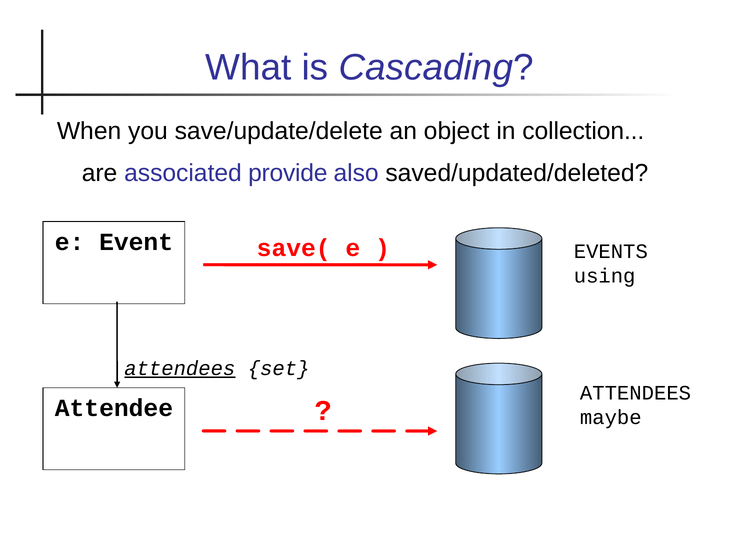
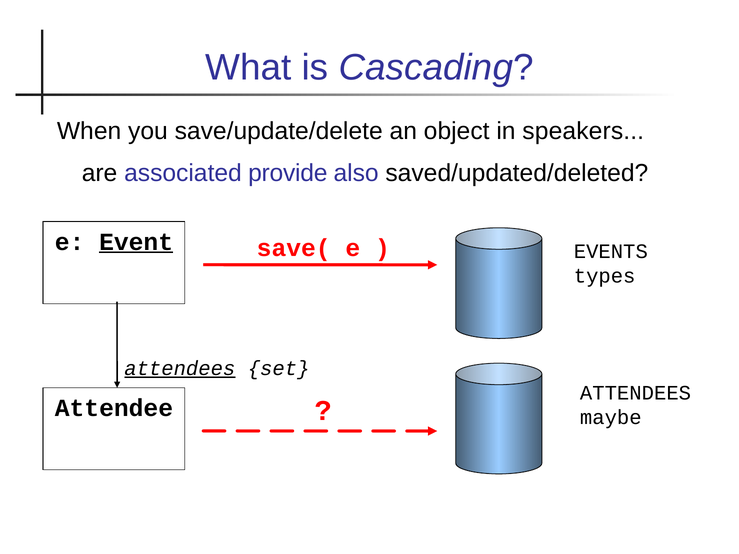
collection: collection -> speakers
Event underline: none -> present
using: using -> types
